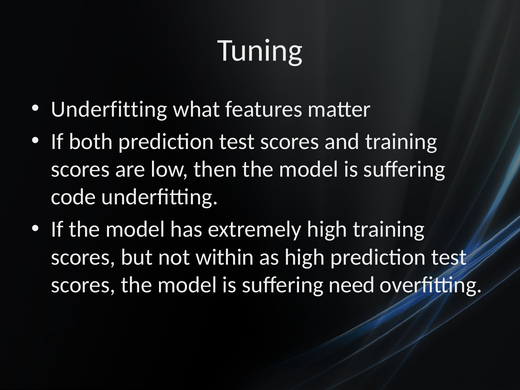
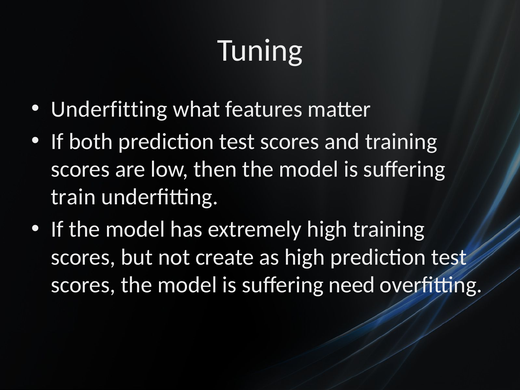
code: code -> train
within: within -> create
